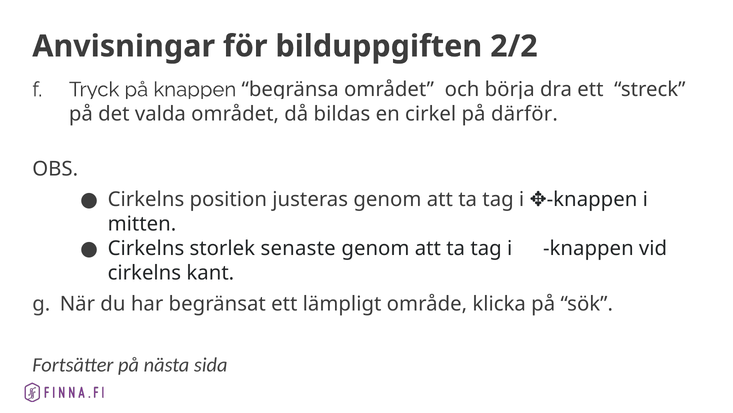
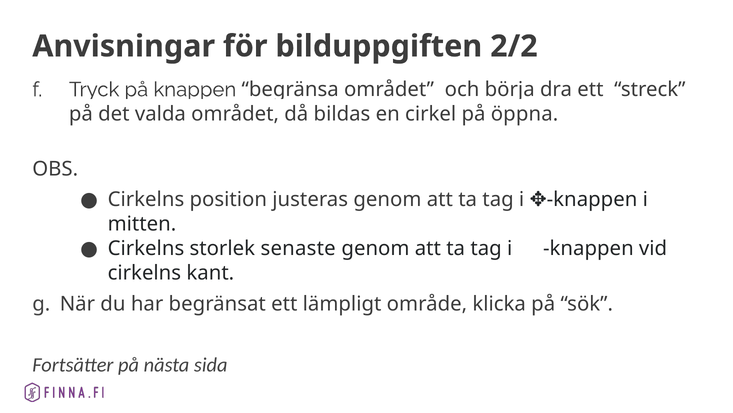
därför: därför -> öppna
